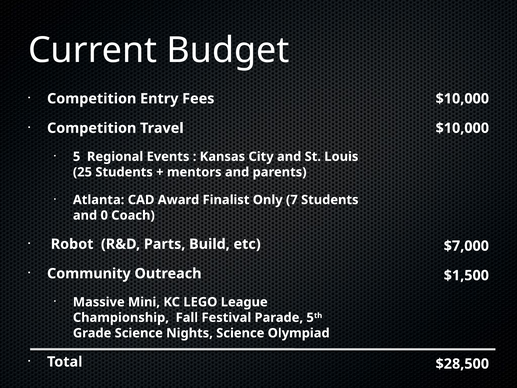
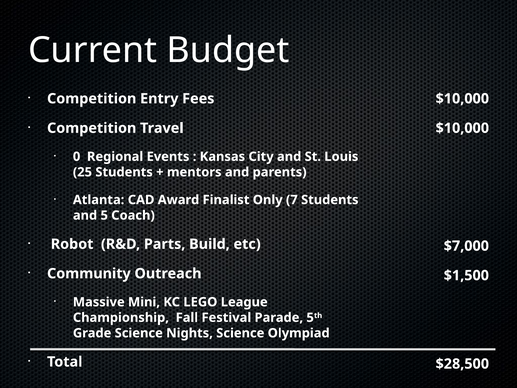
5: 5 -> 0
0: 0 -> 5
